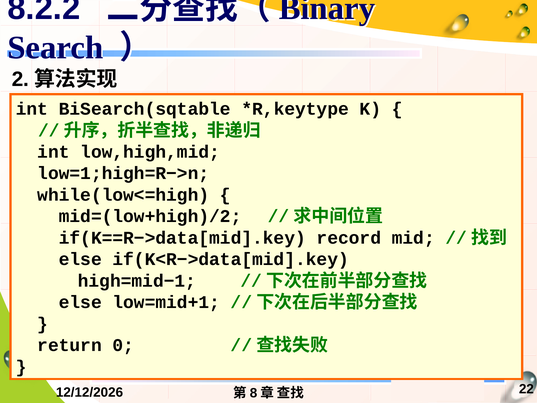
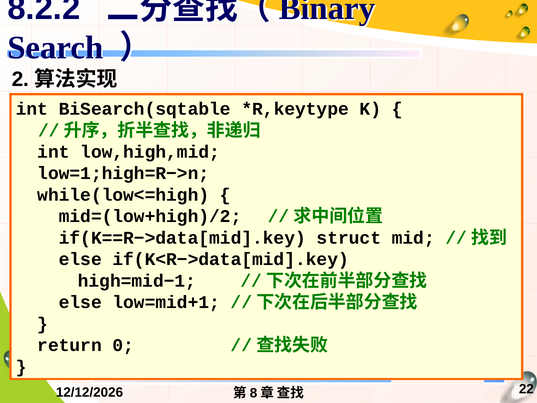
record: record -> struct
